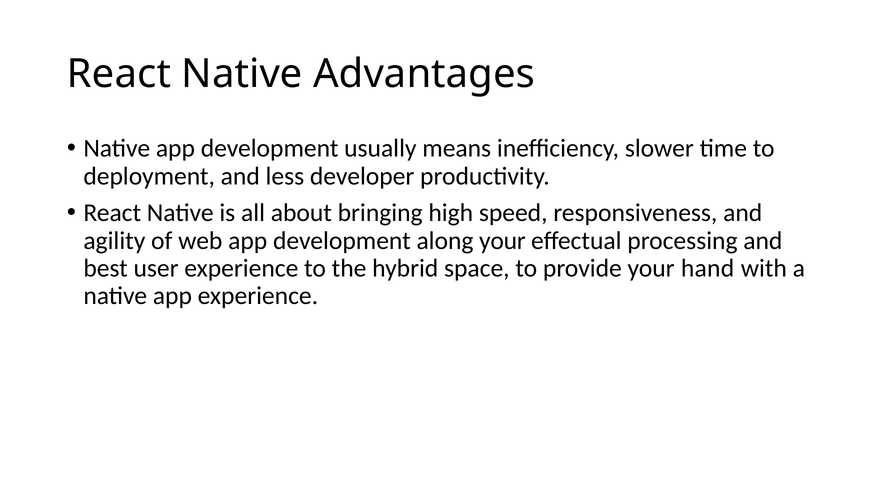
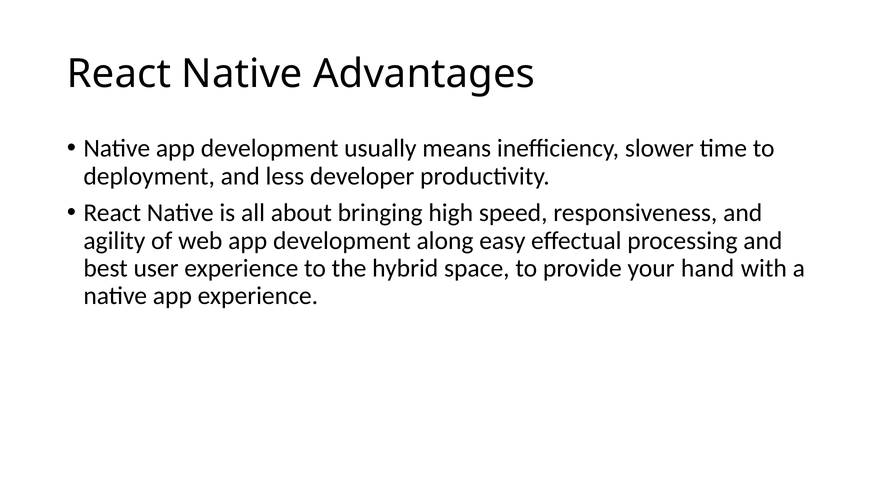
along your: your -> easy
